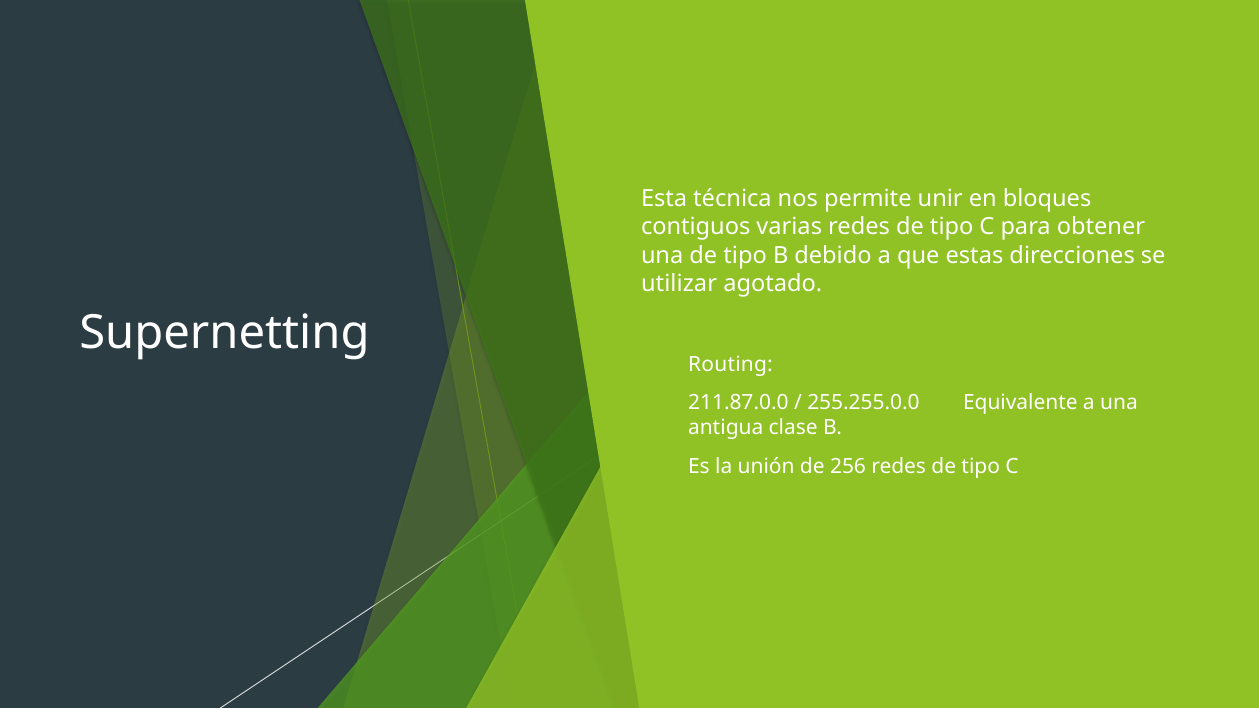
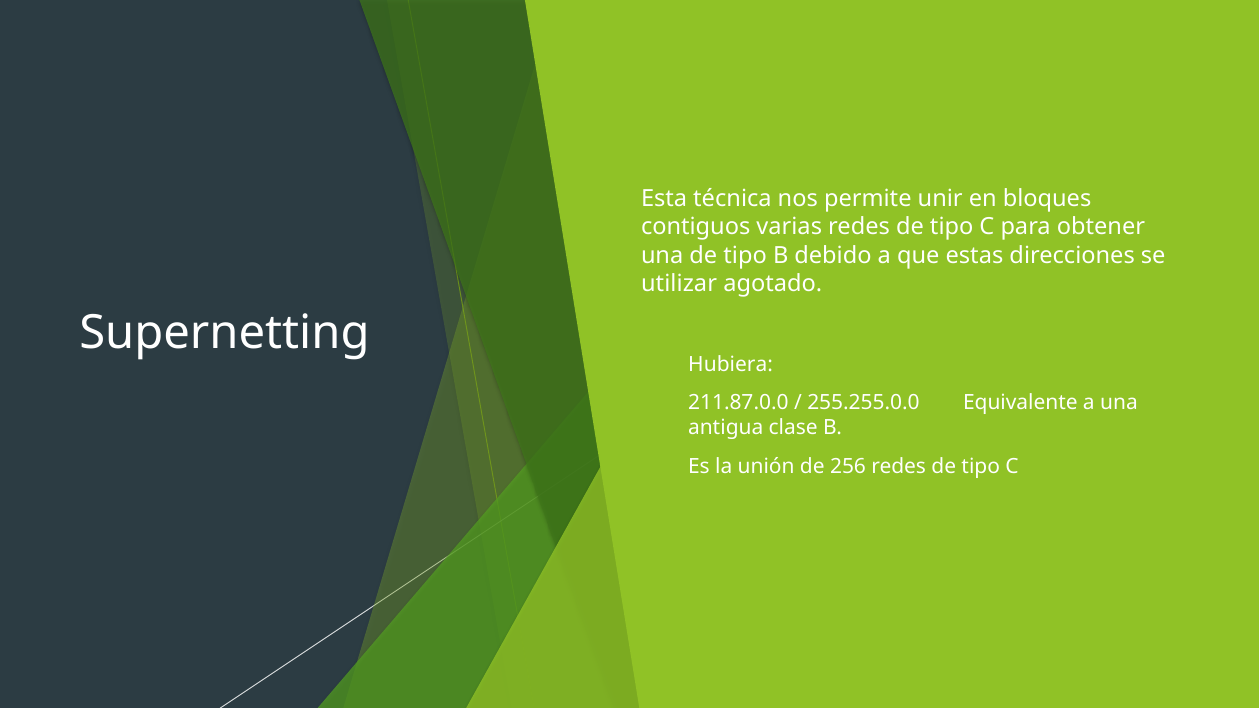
Routing: Routing -> Hubiera
